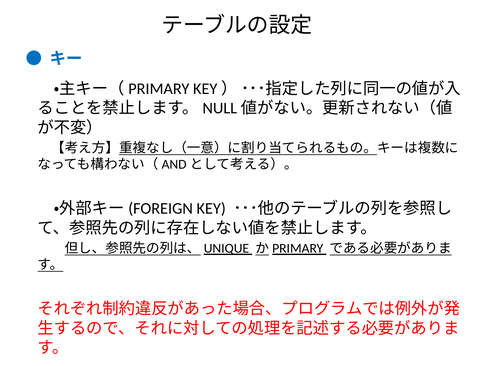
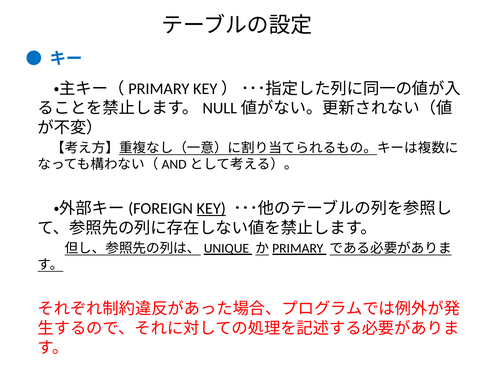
KEY underline: none -> present
